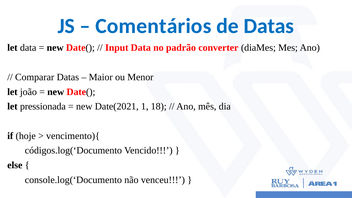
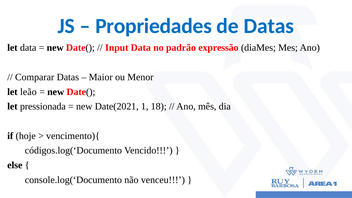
Comentários: Comentários -> Propriedades
converter: converter -> expressão
joão: joão -> leão
